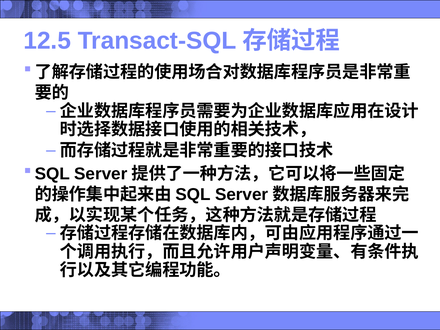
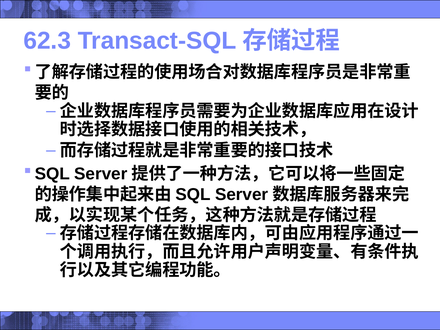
12.5: 12.5 -> 62.3
